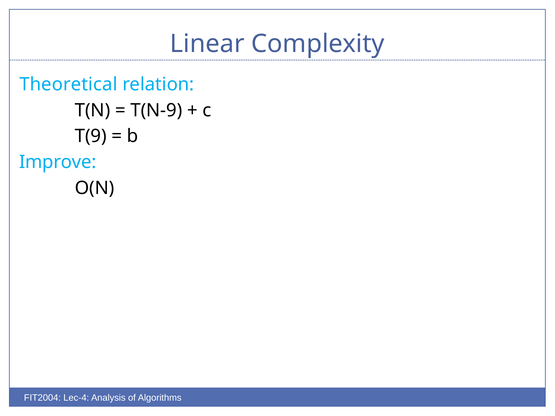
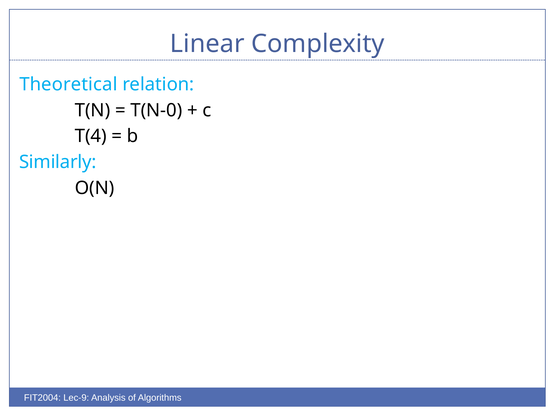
T(N-9: T(N-9 -> T(N-0
T(9: T(9 -> T(4
Improve: Improve -> Similarly
Lec-4: Lec-4 -> Lec-9
